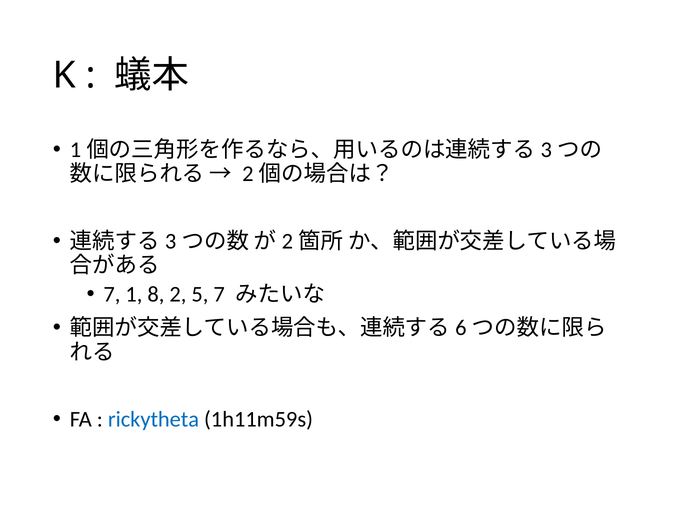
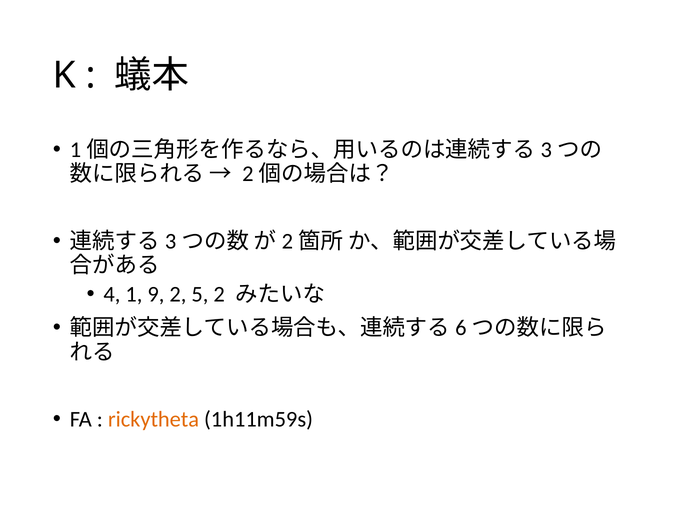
7 at (112, 294): 7 -> 4
8: 8 -> 9
5 7: 7 -> 2
rickytheta colour: blue -> orange
